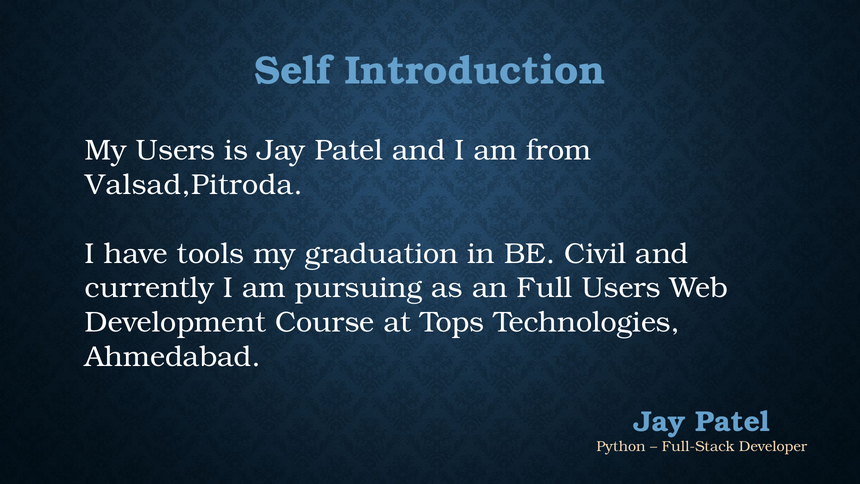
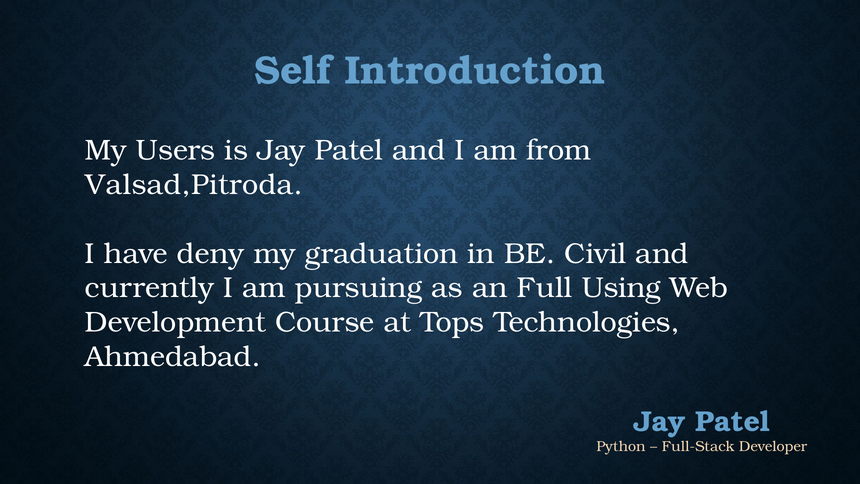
tools: tools -> deny
Full Users: Users -> Using
